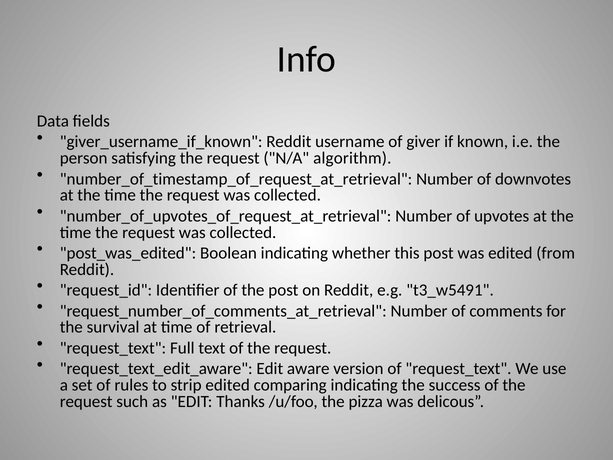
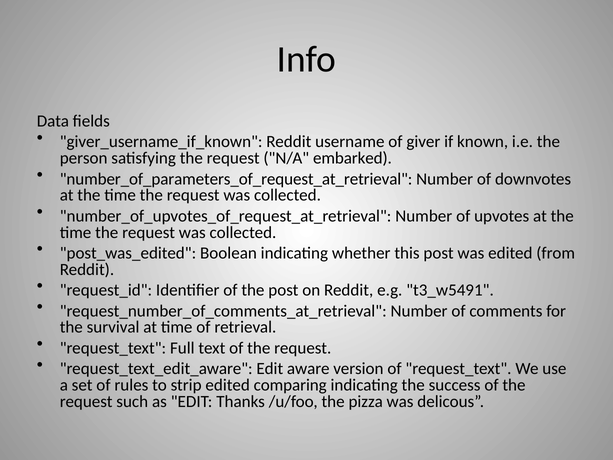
algorithm: algorithm -> embarked
number_of_timestamp_of_request_at_retrieval: number_of_timestamp_of_request_at_retrieval -> number_of_parameters_of_request_at_retrieval
